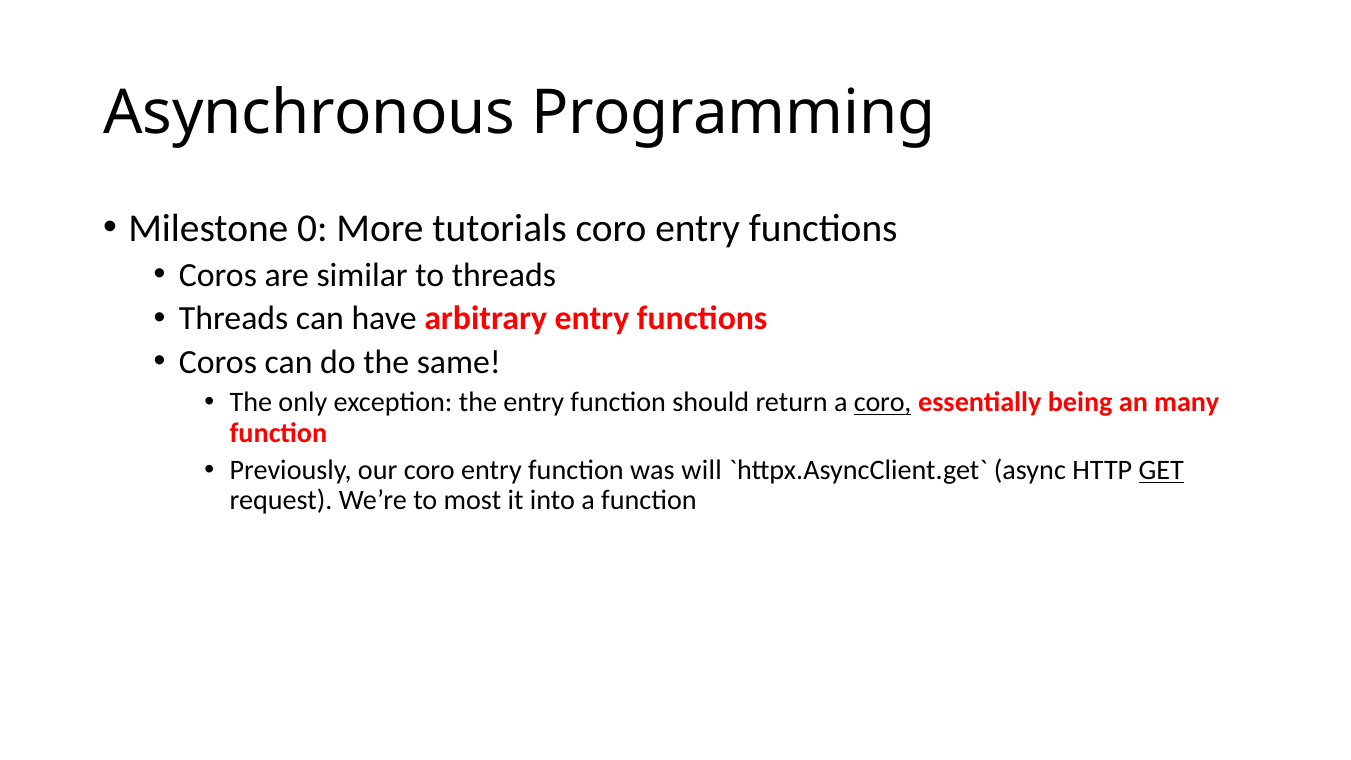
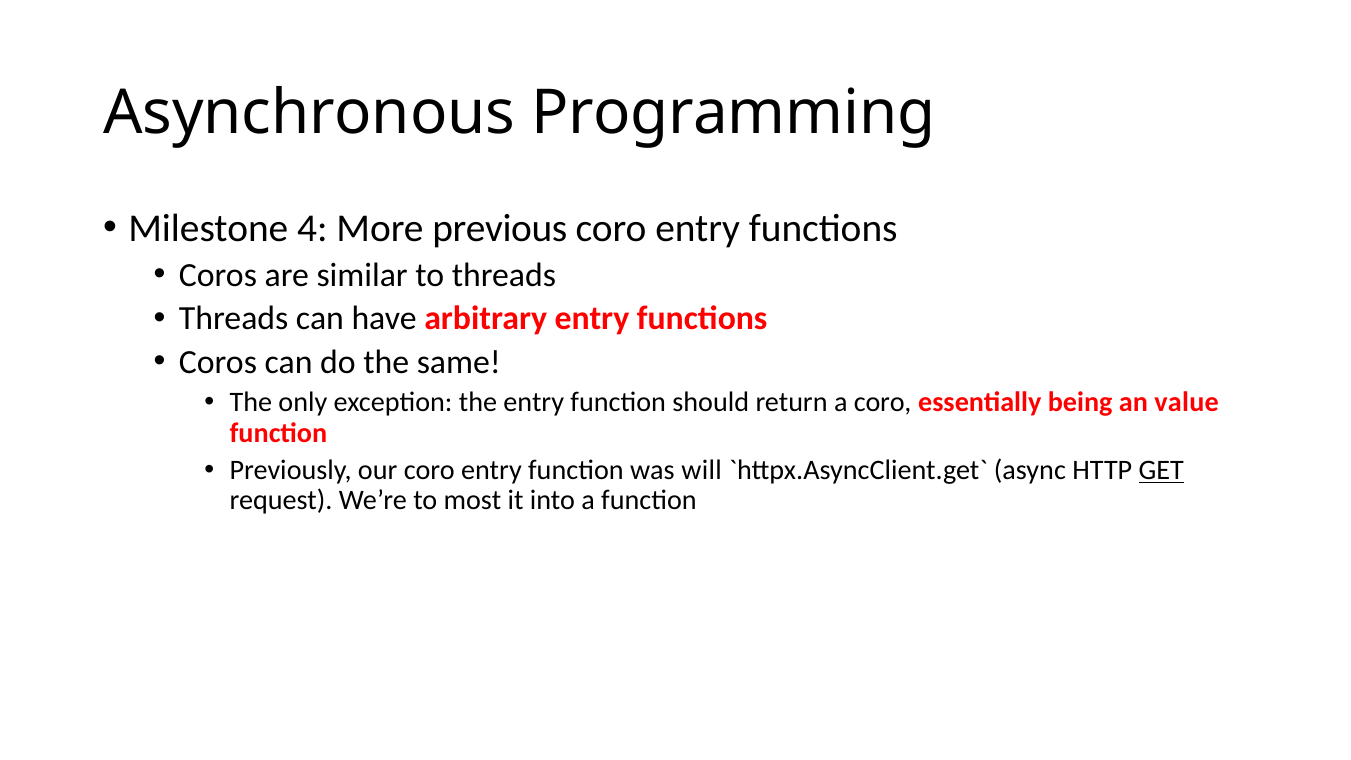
0: 0 -> 4
tutorials: tutorials -> previous
coro at (883, 402) underline: present -> none
many: many -> value
